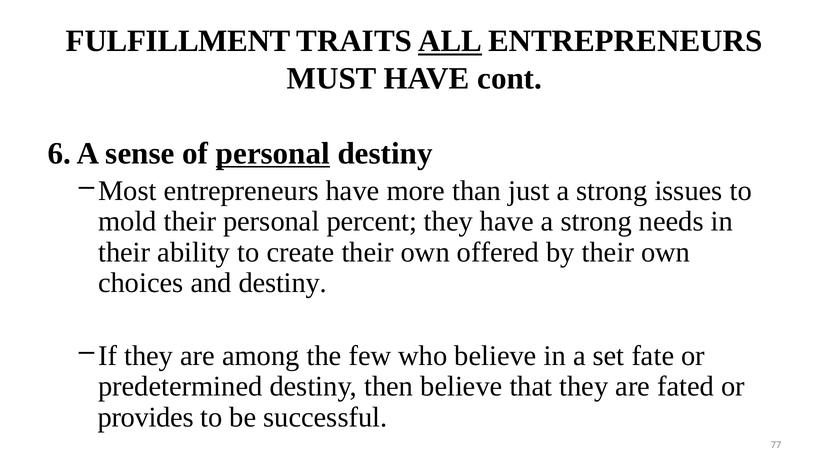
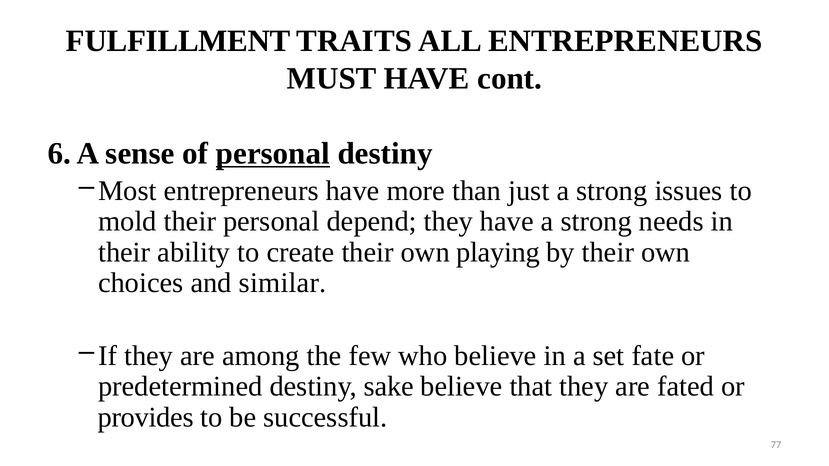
ALL underline: present -> none
percent: percent -> depend
offered: offered -> playing
and destiny: destiny -> similar
then: then -> sake
